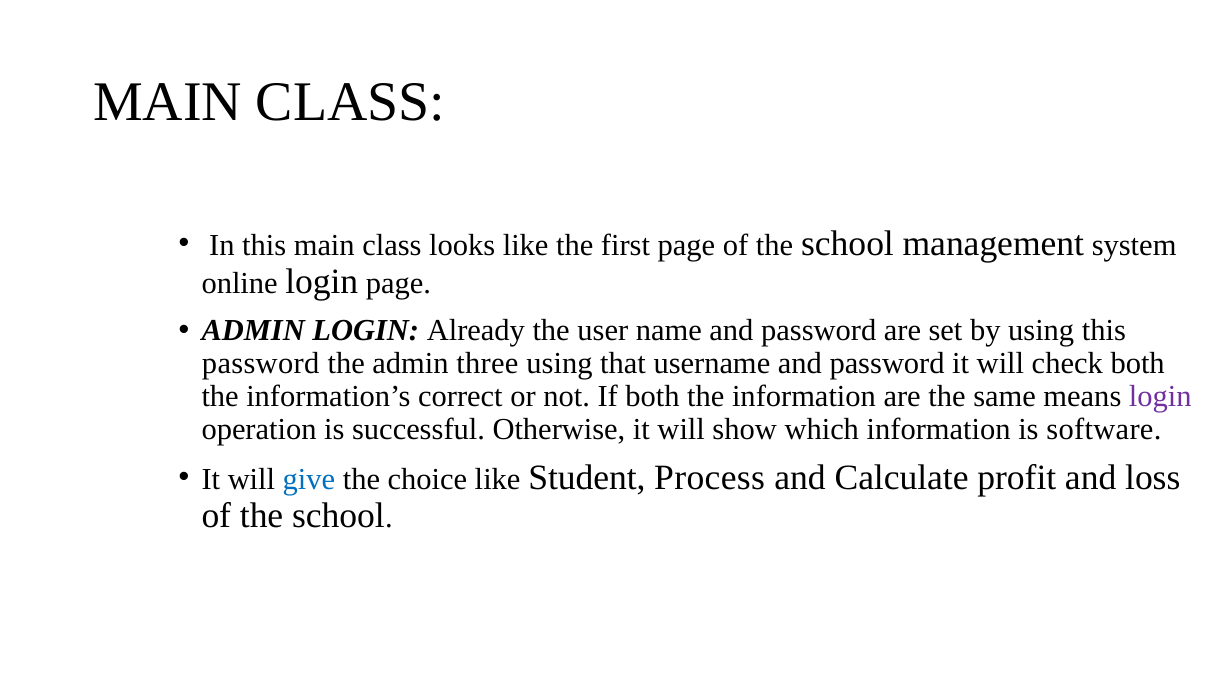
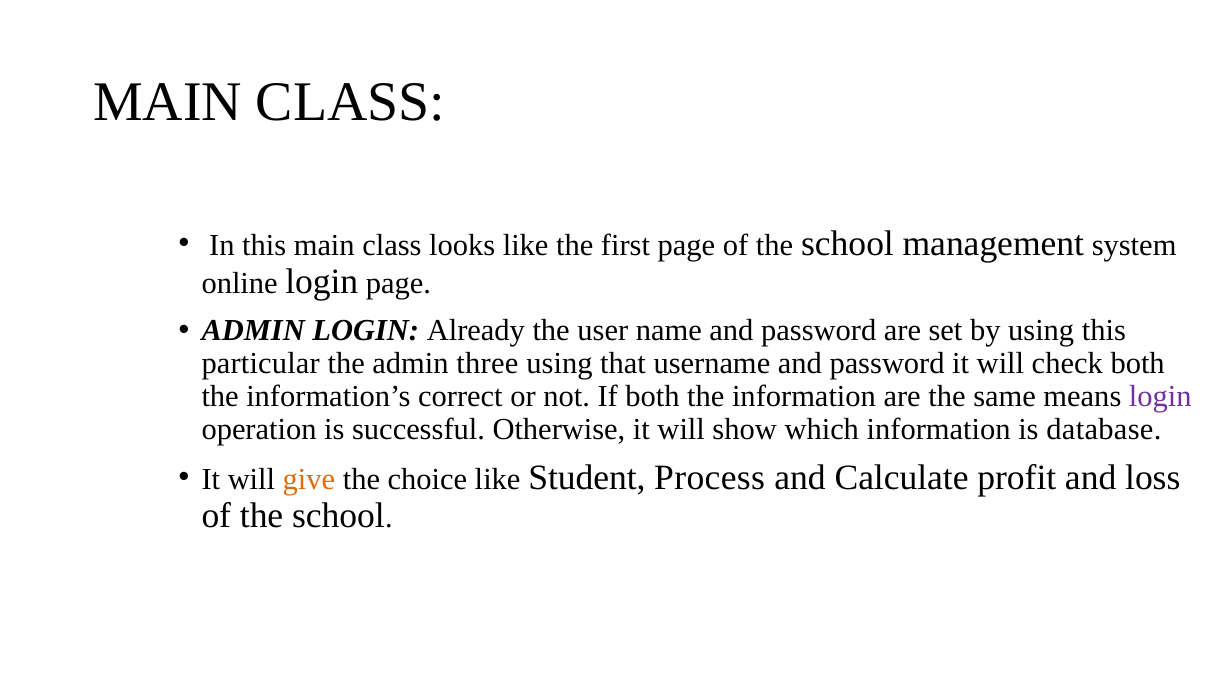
password at (261, 364): password -> particular
software: software -> database
give colour: blue -> orange
